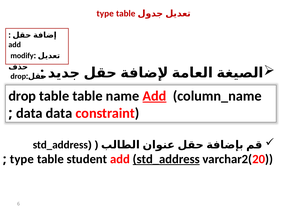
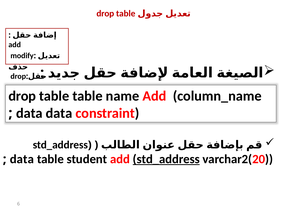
type at (105, 13): type -> drop
Add at (154, 96) underline: present -> none
type at (22, 159): type -> data
